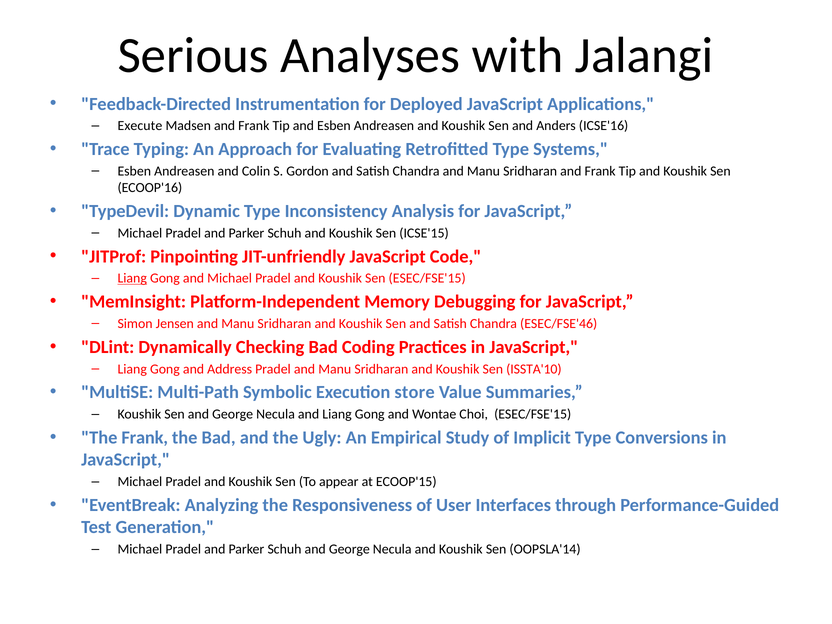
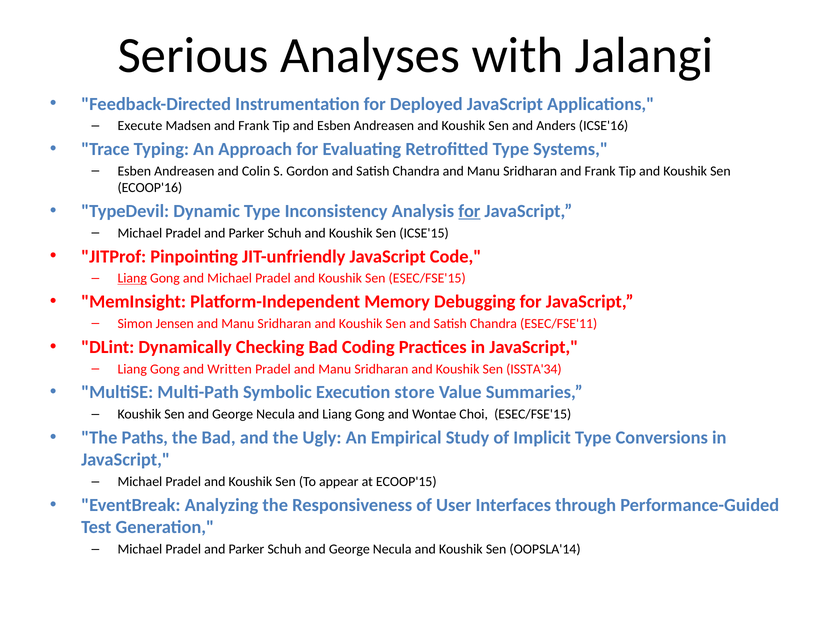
for at (469, 211) underline: none -> present
ESEC/FSE'46: ESEC/FSE'46 -> ESEC/FSE'11
Address: Address -> Written
ISSTA'10: ISSTA'10 -> ISSTA'34
The Frank: Frank -> Paths
